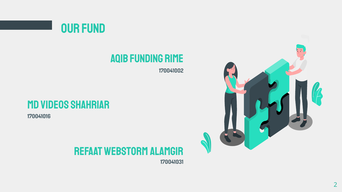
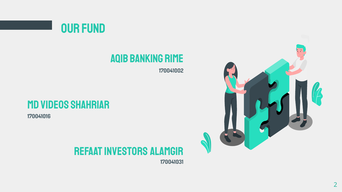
funding: funding -> banking
Webstorm: Webstorm -> Investors
